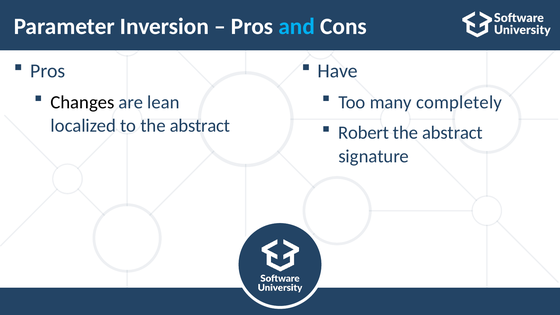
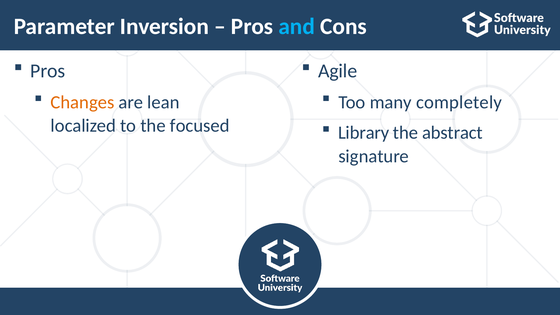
Have: Have -> Agile
Changes colour: black -> orange
to the abstract: abstract -> focused
Robert: Robert -> Library
